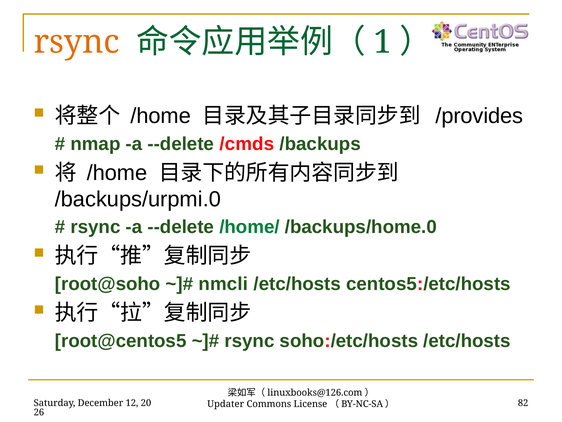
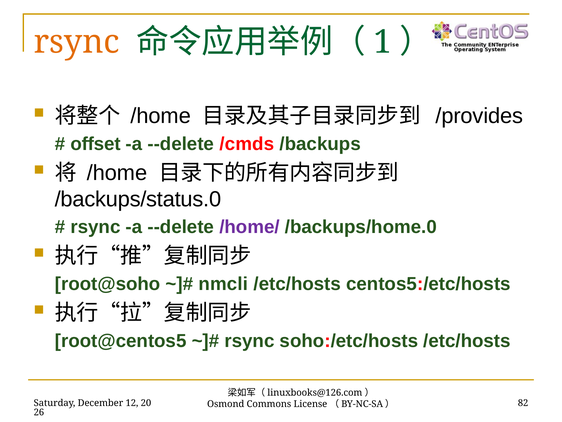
nmap: nmap -> offset
/backups/urpmi.0: /backups/urpmi.0 -> /backups/status.0
/home/ colour: green -> purple
Updater: Updater -> Osmond
